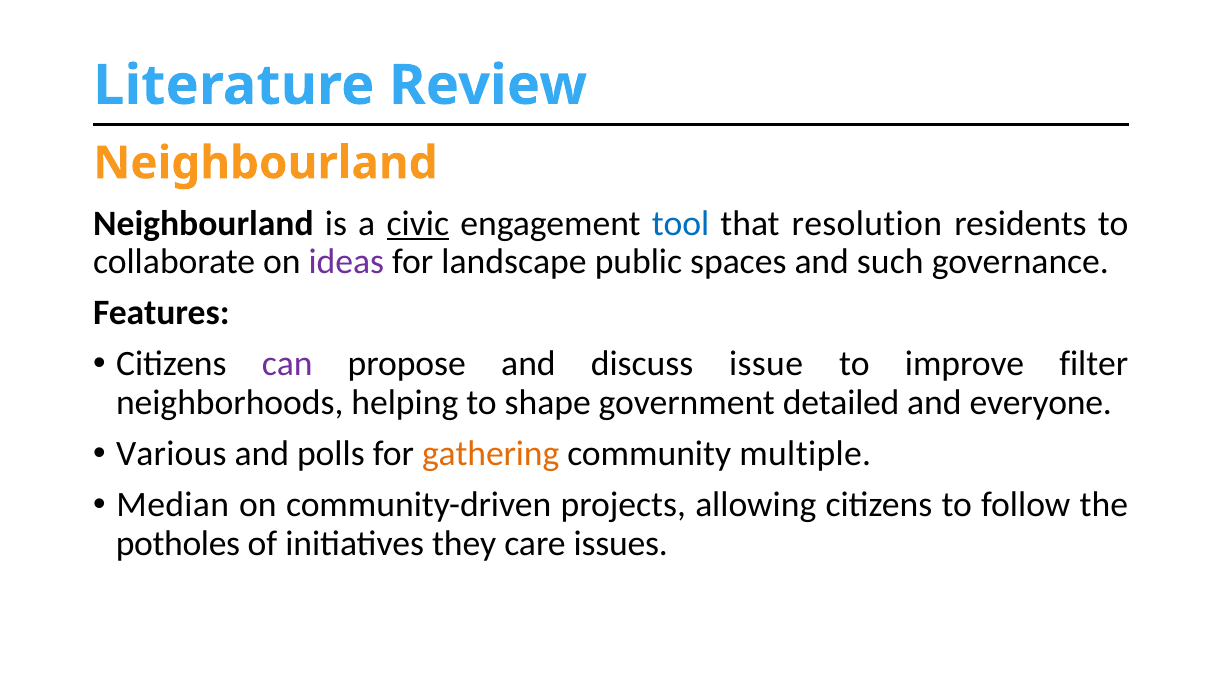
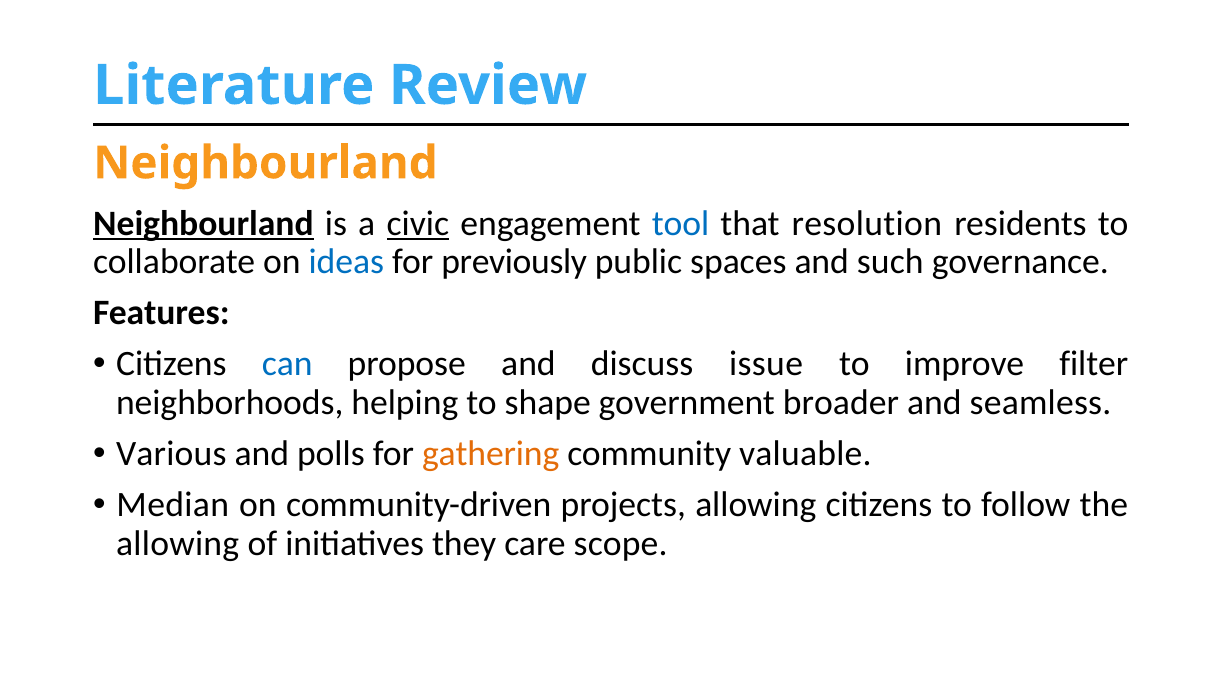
Neighbourland at (203, 223) underline: none -> present
ideas colour: purple -> blue
landscape: landscape -> previously
can colour: purple -> blue
detailed: detailed -> broader
everyone: everyone -> seamless
multiple: multiple -> valuable
potholes at (178, 543): potholes -> allowing
issues: issues -> scope
